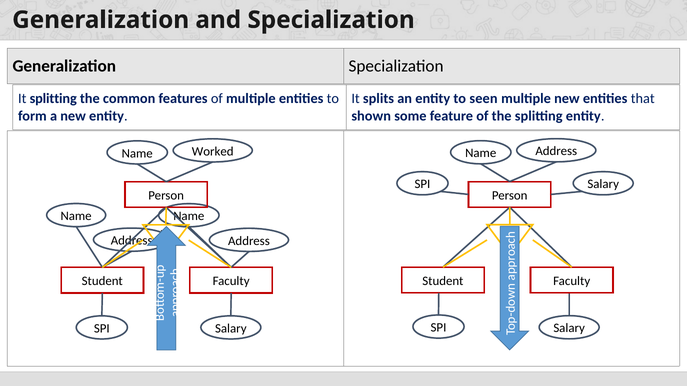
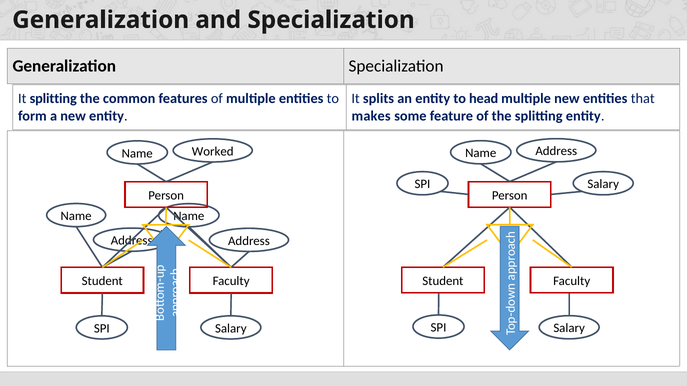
seen: seen -> head
shown: shown -> makes
